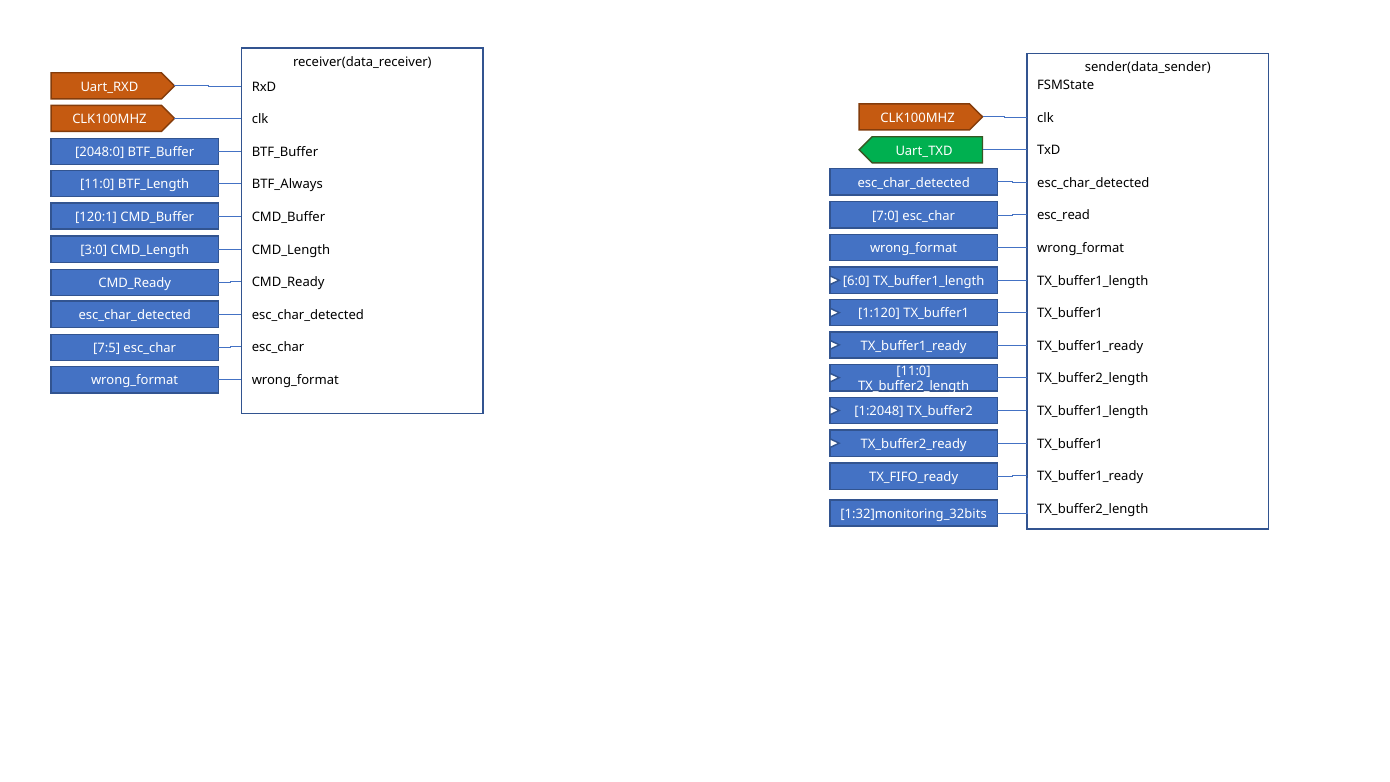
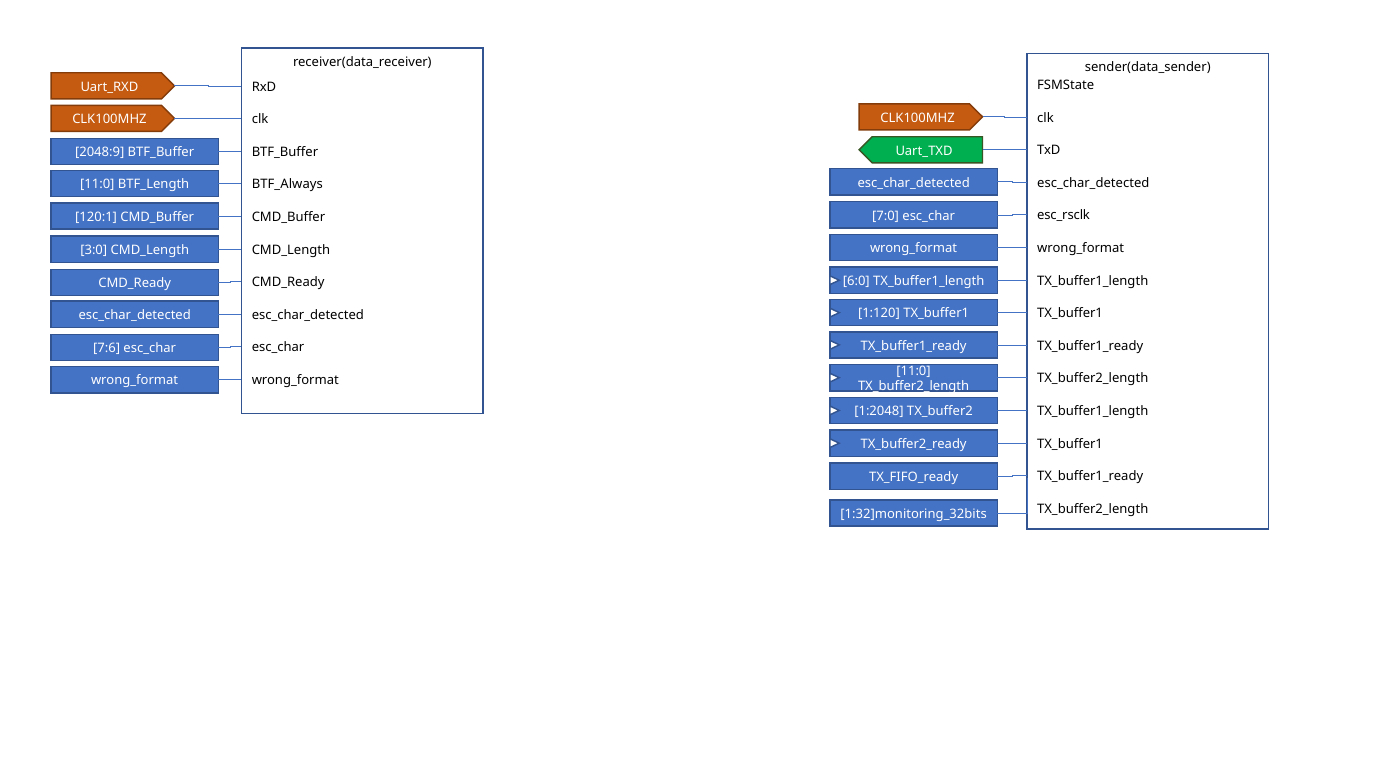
2048:0: 2048:0 -> 2048:9
esc_read: esc_read -> esc_rsclk
7:5: 7:5 -> 7:6
